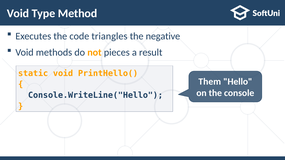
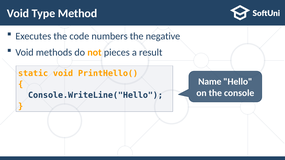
triangles: triangles -> numbers
Them: Them -> Name
